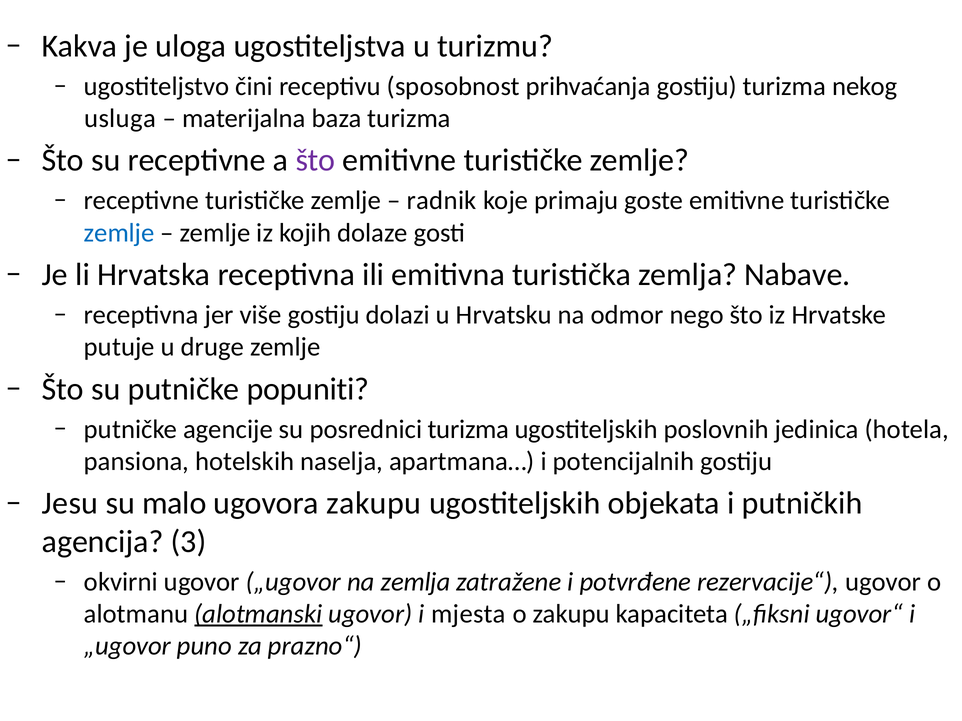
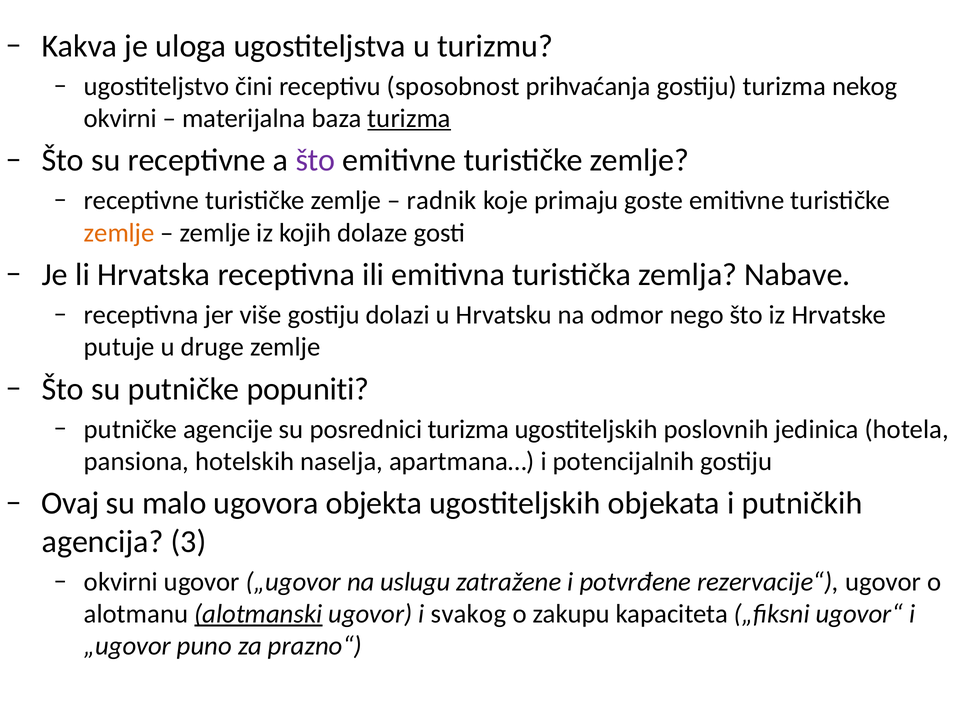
usluga at (120, 118): usluga -> okvirni
turizma at (409, 118) underline: none -> present
zemlje at (119, 233) colour: blue -> orange
Jesu: Jesu -> Ovaj
ugovora zakupu: zakupu -> objekta
na zemlja: zemlja -> uslugu
mjesta: mjesta -> svakog
